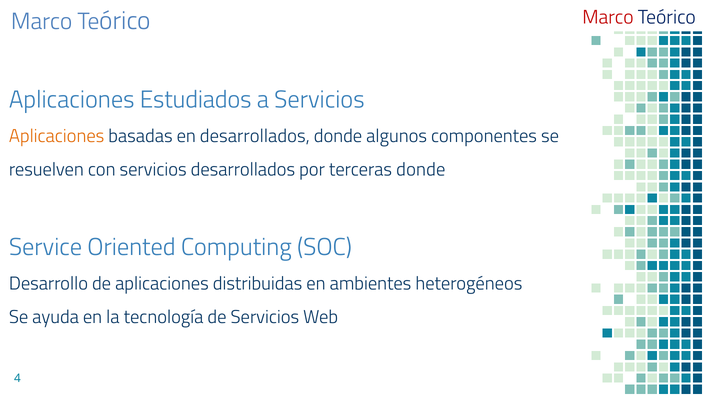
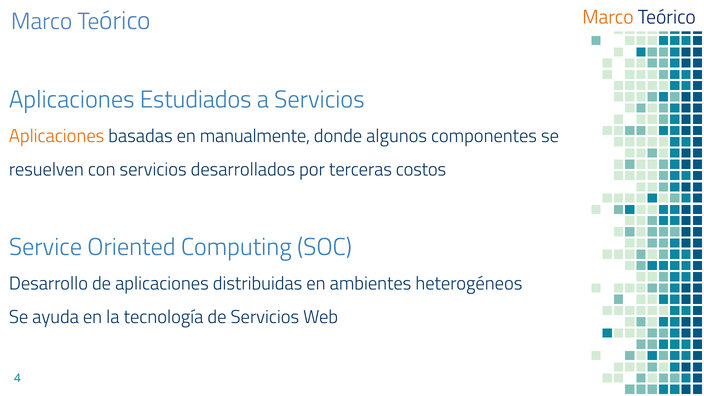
Marco at (608, 17) colour: red -> orange
en desarrollados: desarrollados -> manualmente
terceras donde: donde -> costos
